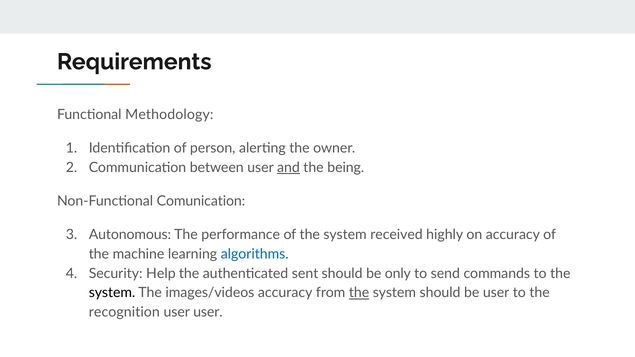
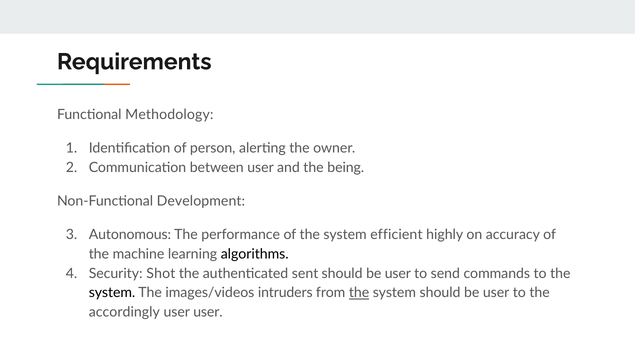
and underline: present -> none
Comunication: Comunication -> Development
received: received -> efficient
algorithms colour: blue -> black
Help: Help -> Shot
only at (398, 274): only -> user
images/videos accuracy: accuracy -> intruders
recognition: recognition -> accordingly
